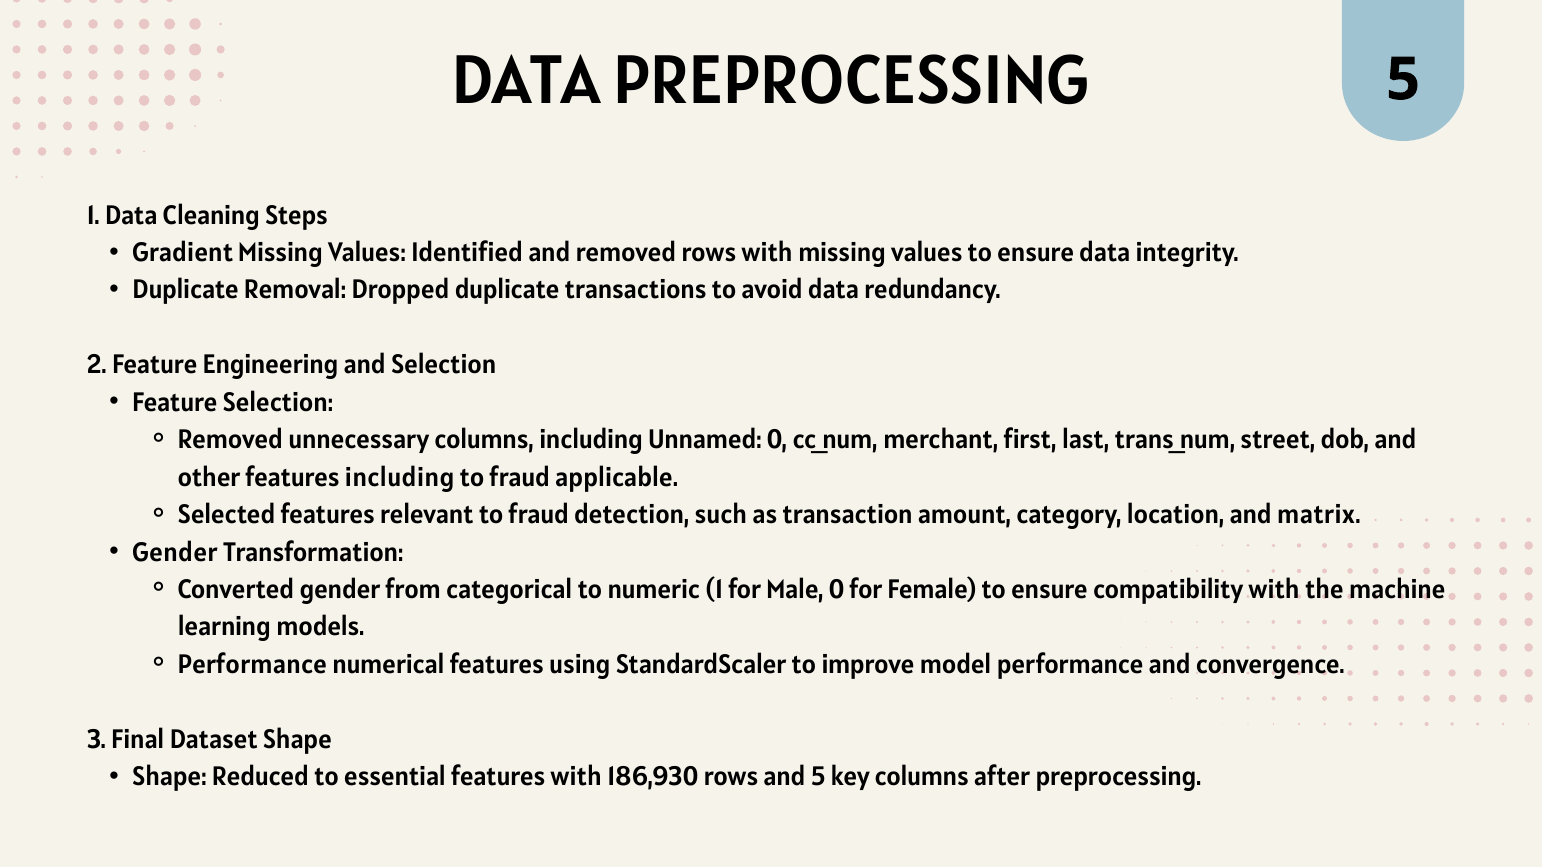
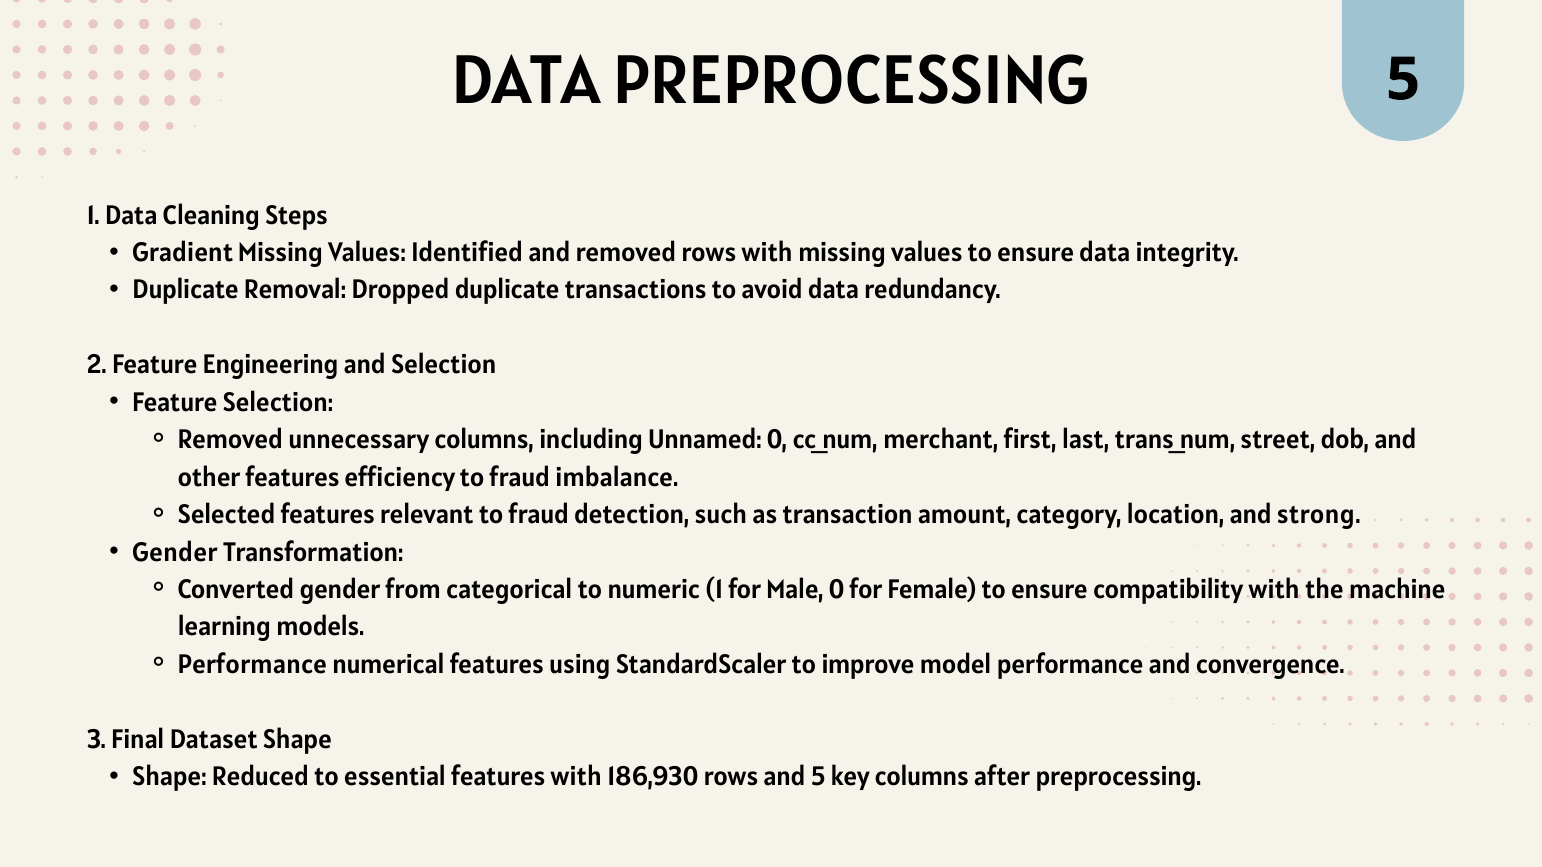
features including: including -> efficiency
applicable: applicable -> imbalance
matrix: matrix -> strong
